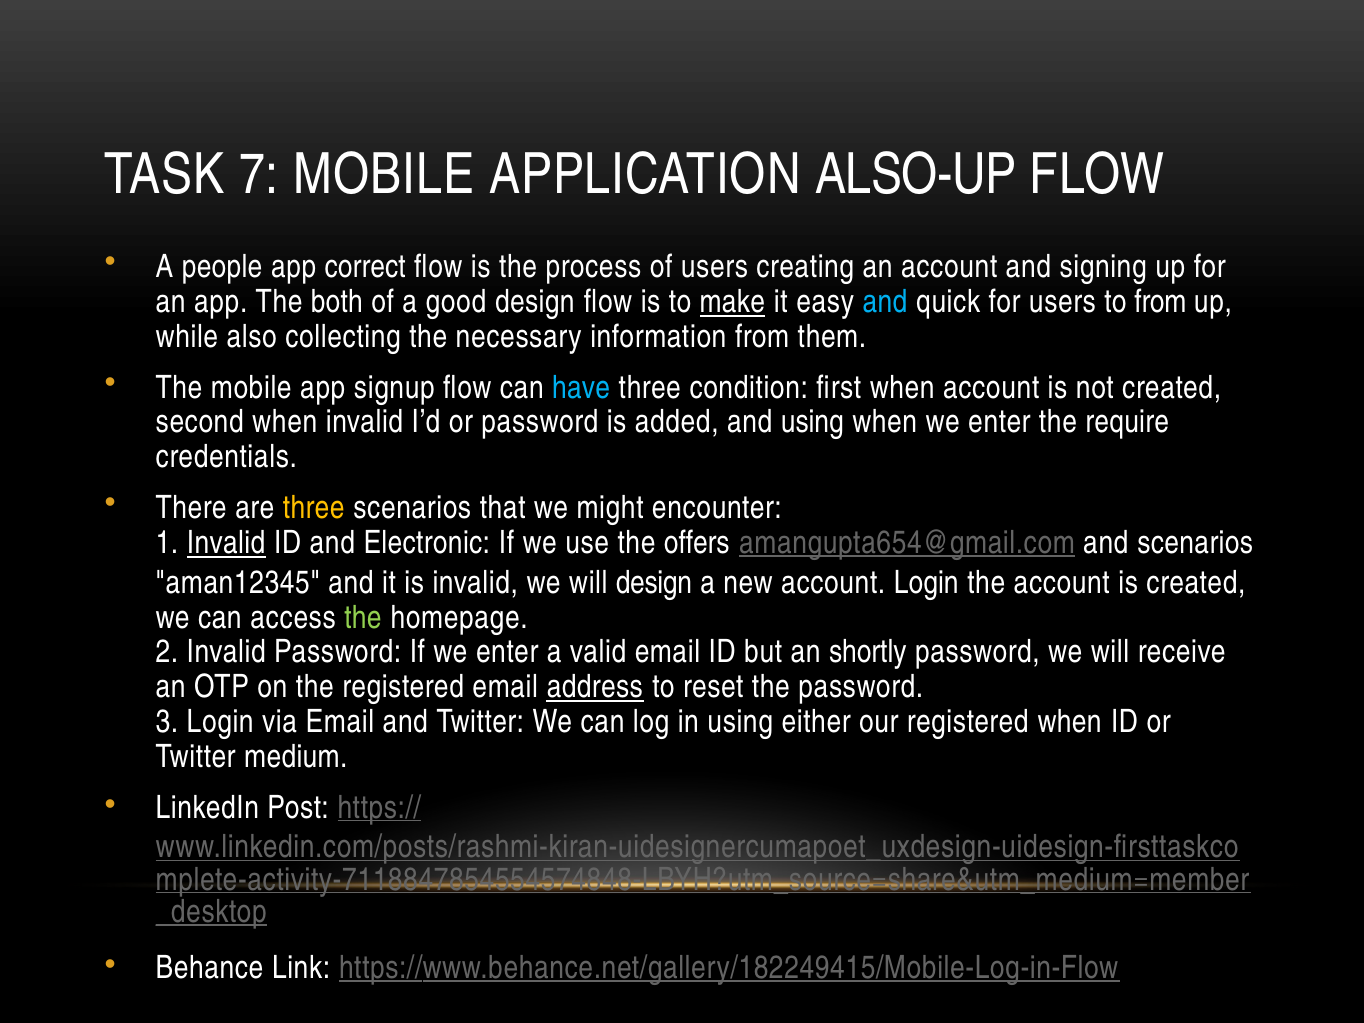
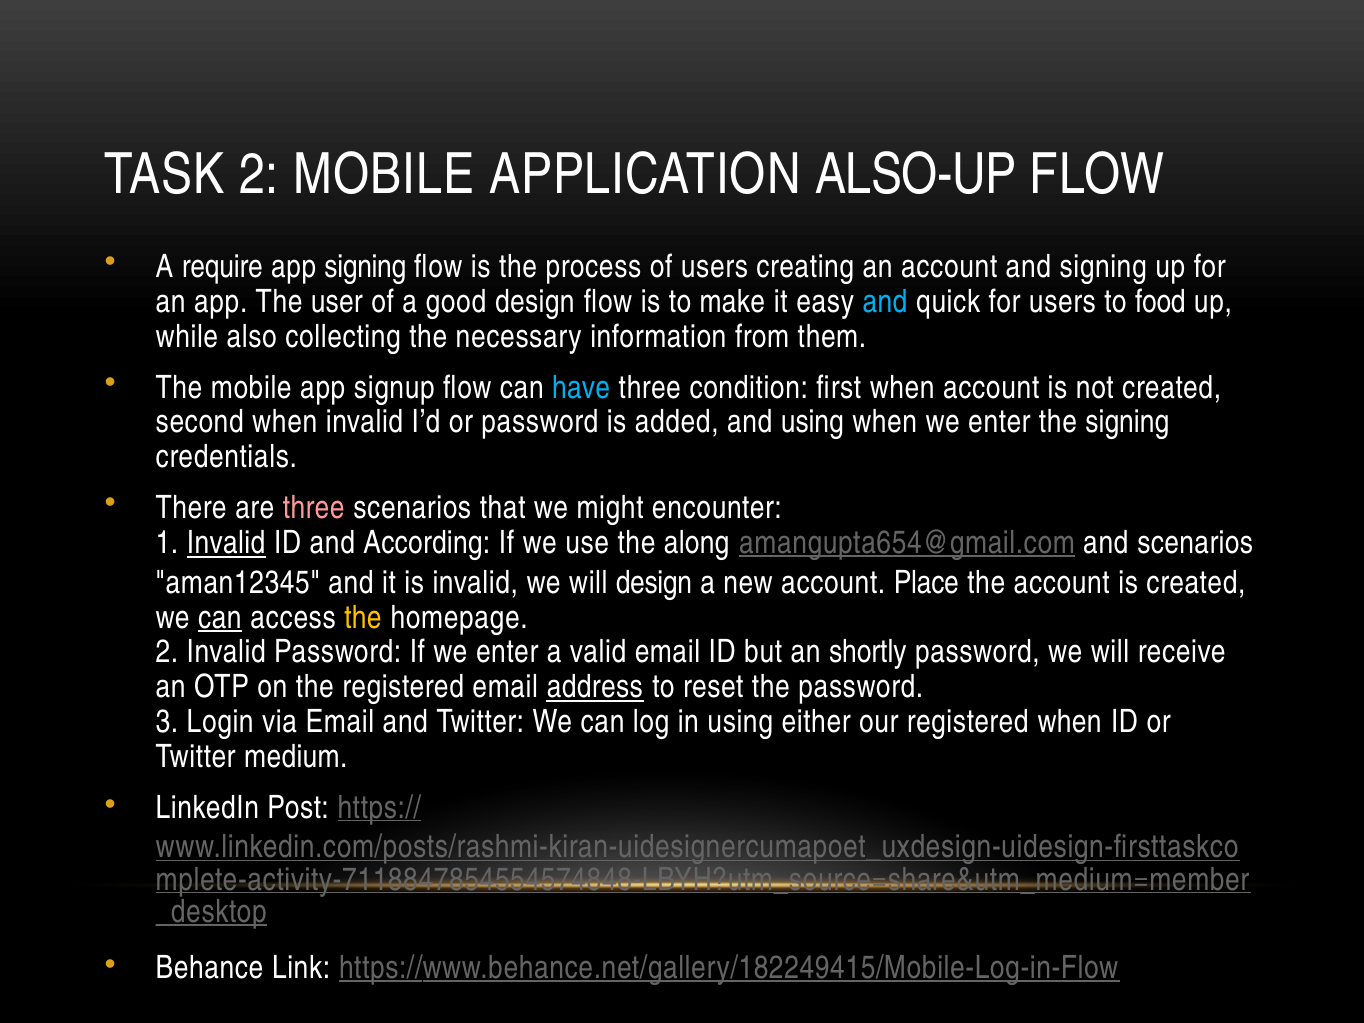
TASK 7: 7 -> 2
people: people -> require
app correct: correct -> signing
both: both -> user
make underline: present -> none
to from: from -> food
the require: require -> signing
three at (314, 508) colour: yellow -> pink
Electronic: Electronic -> According
offers: offers -> along
account Login: Login -> Place
can at (220, 617) underline: none -> present
the at (363, 617) colour: light green -> yellow
